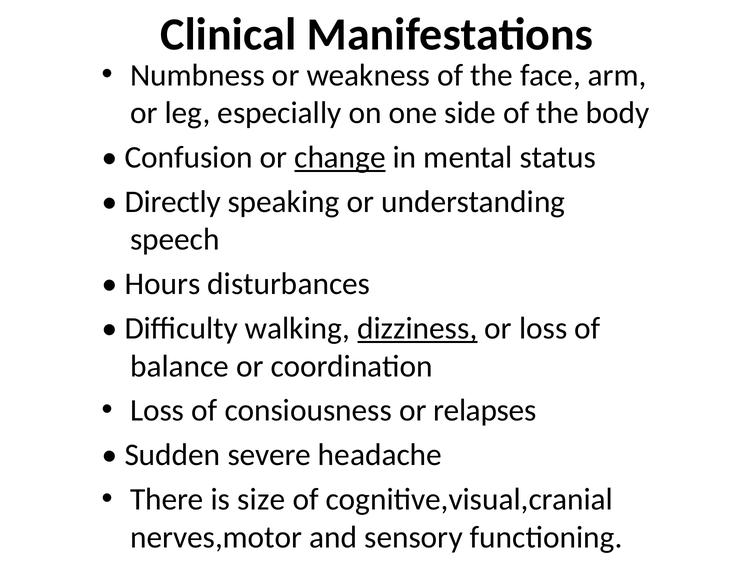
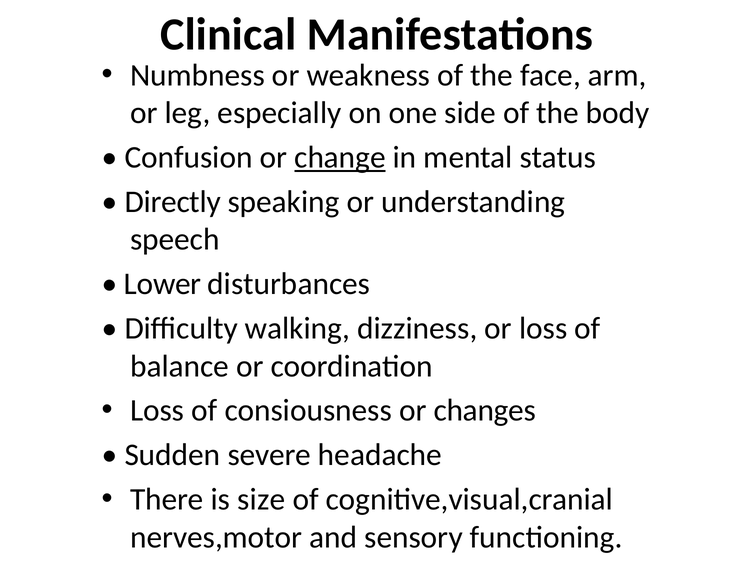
Hours: Hours -> Lower
dizziness underline: present -> none
relapses: relapses -> changes
